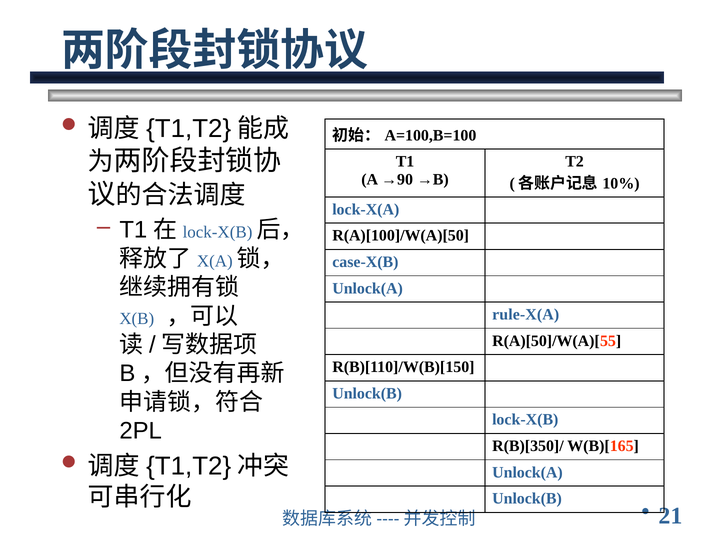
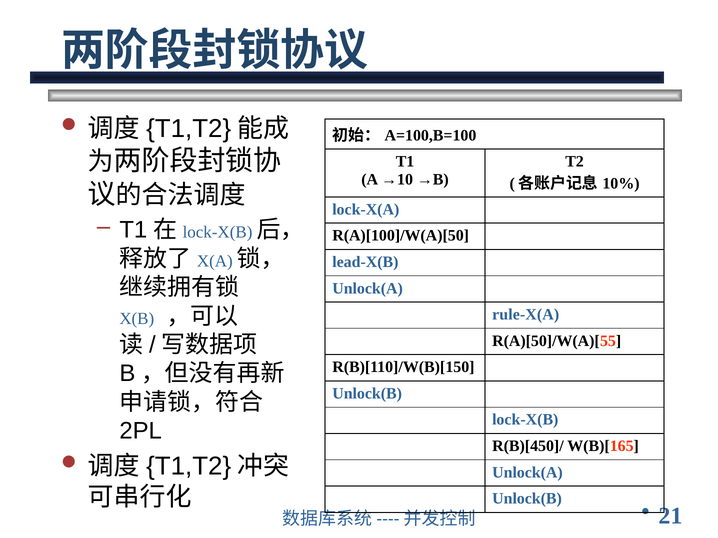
→90: →90 -> →10
case-X(B: case-X(B -> lead-X(B
R(B)[350]/: R(B)[350]/ -> R(B)[450]/
